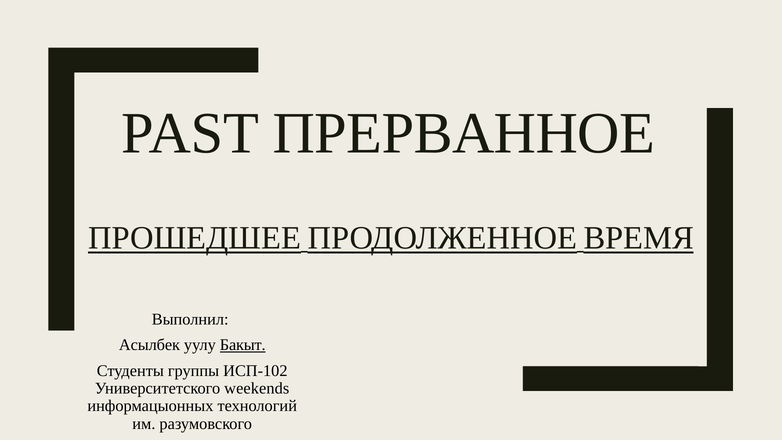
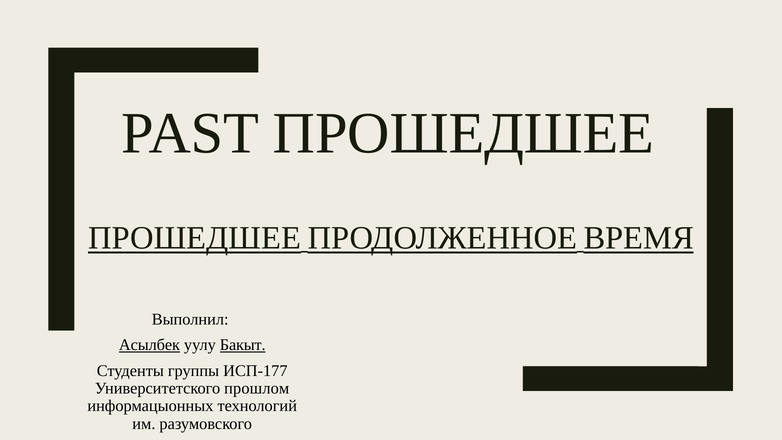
PAST ПРЕРВАННОЕ: ПРЕРВАННОЕ -> ПРОШЕДШЕЕ
Асылбек underline: none -> present
ИСП-102: ИСП-102 -> ИСП-177
weekends: weekends -> прошлом
